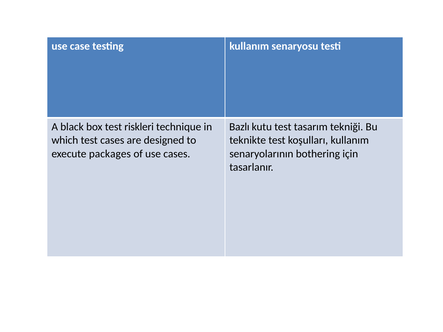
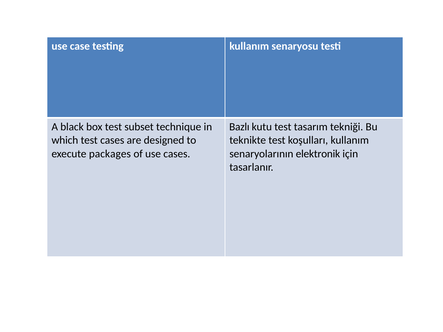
riskleri: riskleri -> subset
bothering: bothering -> elektronik
